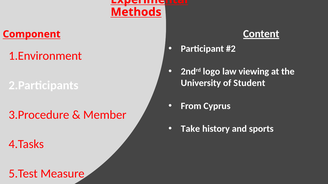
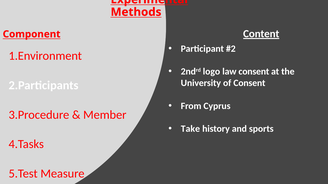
law viewing: viewing -> consent
of Student: Student -> Consent
